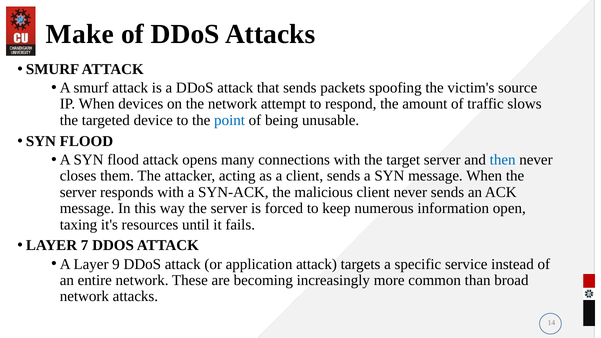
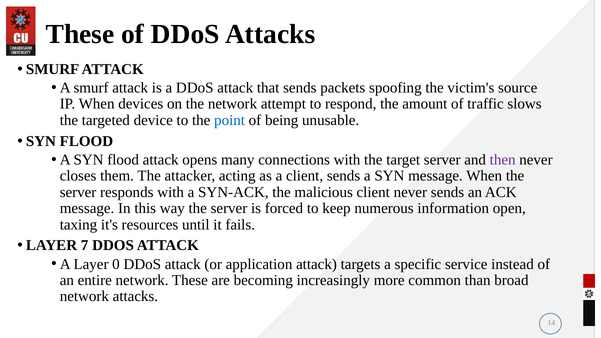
Make at (80, 34): Make -> These
then colour: blue -> purple
9: 9 -> 0
